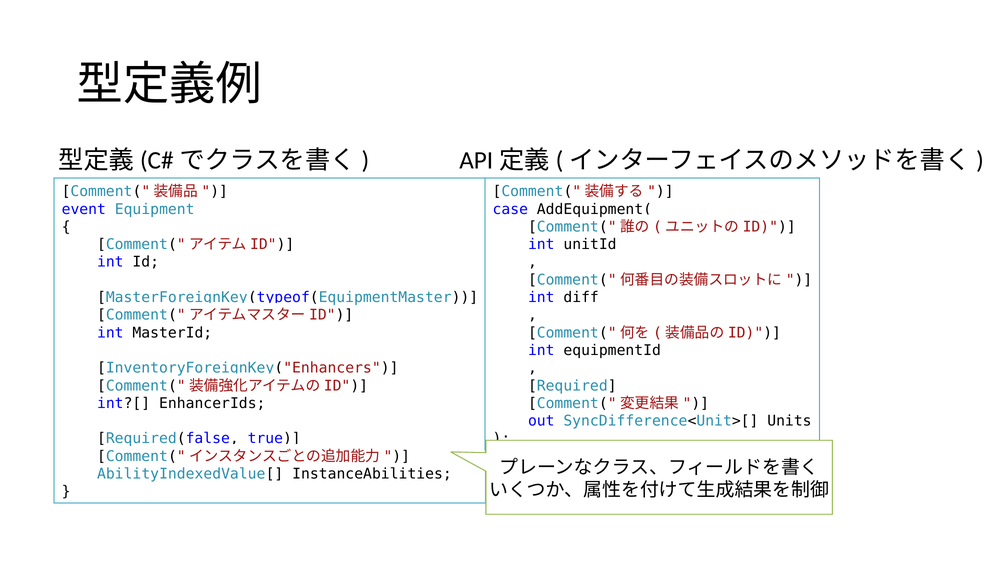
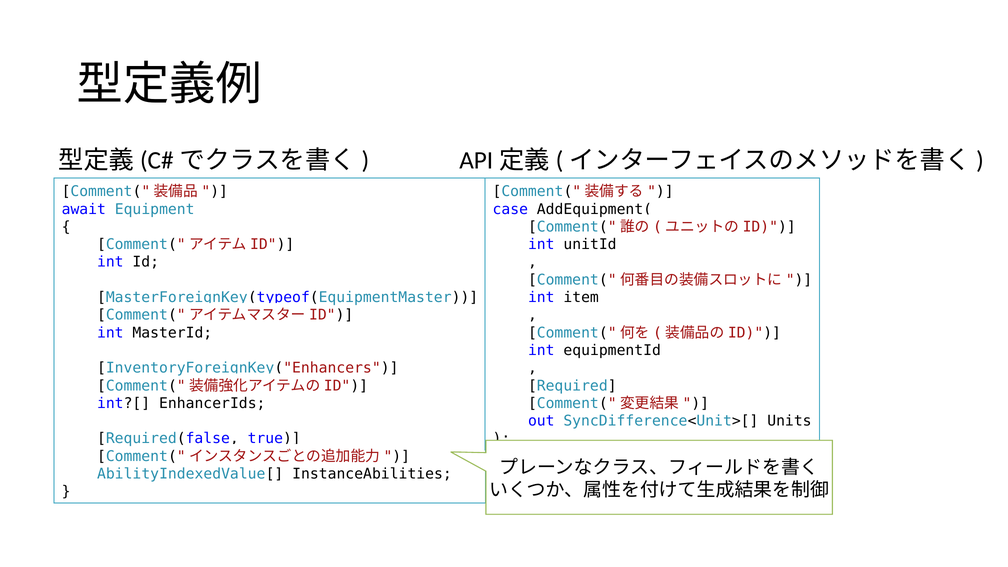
event: event -> await
diff: diff -> item
